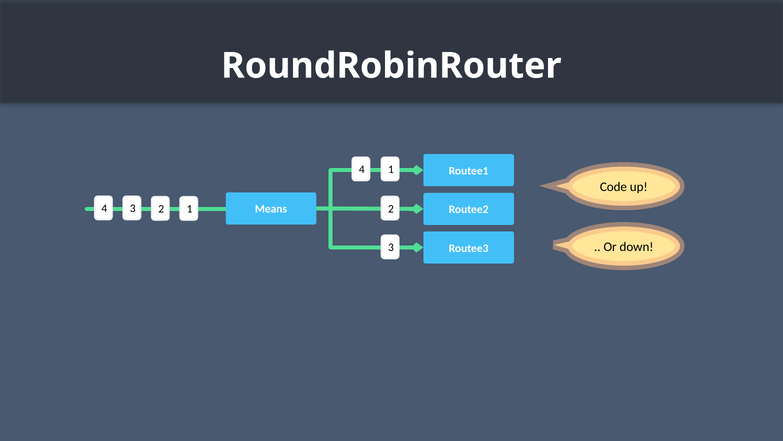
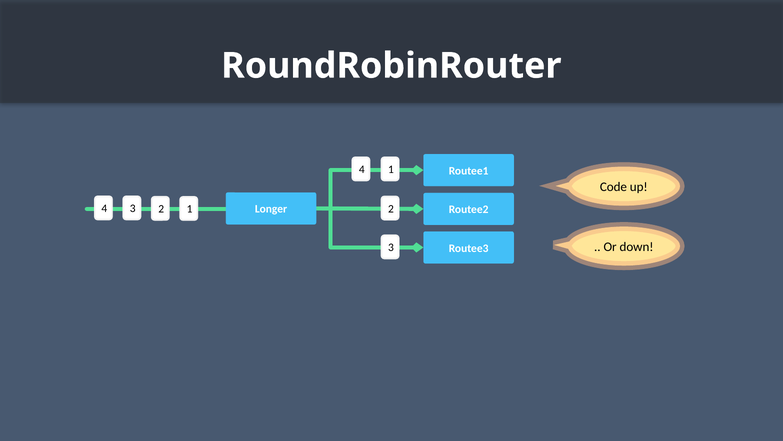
Means: Means -> Longer
